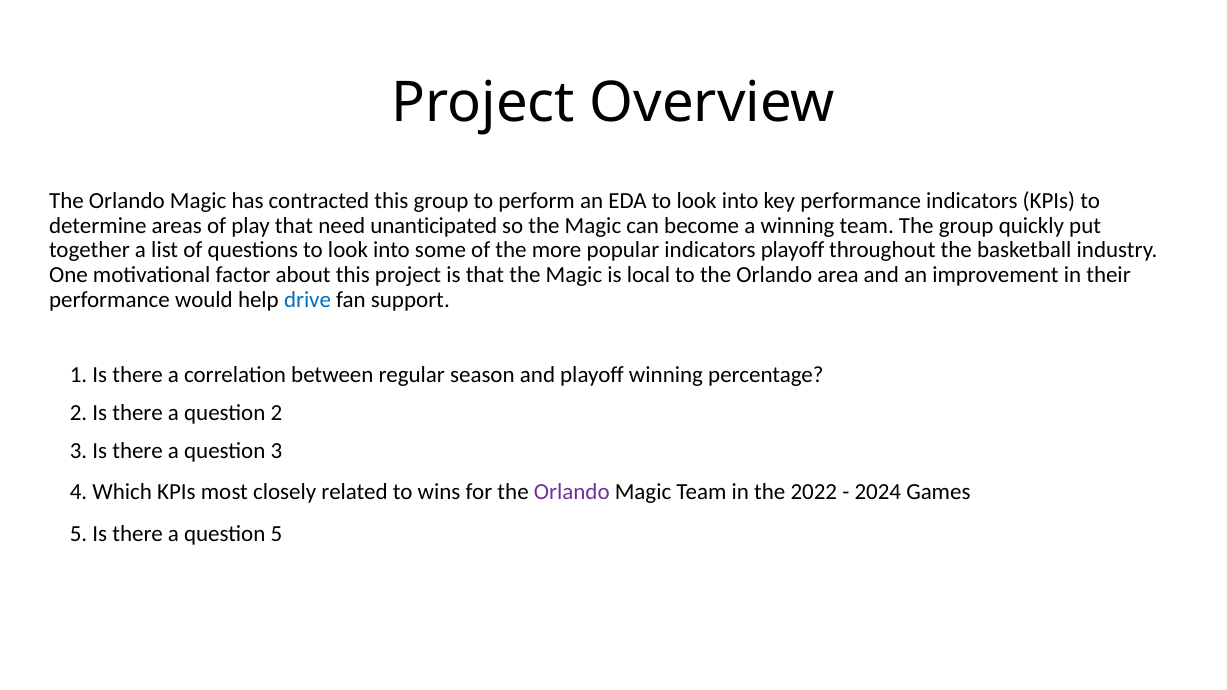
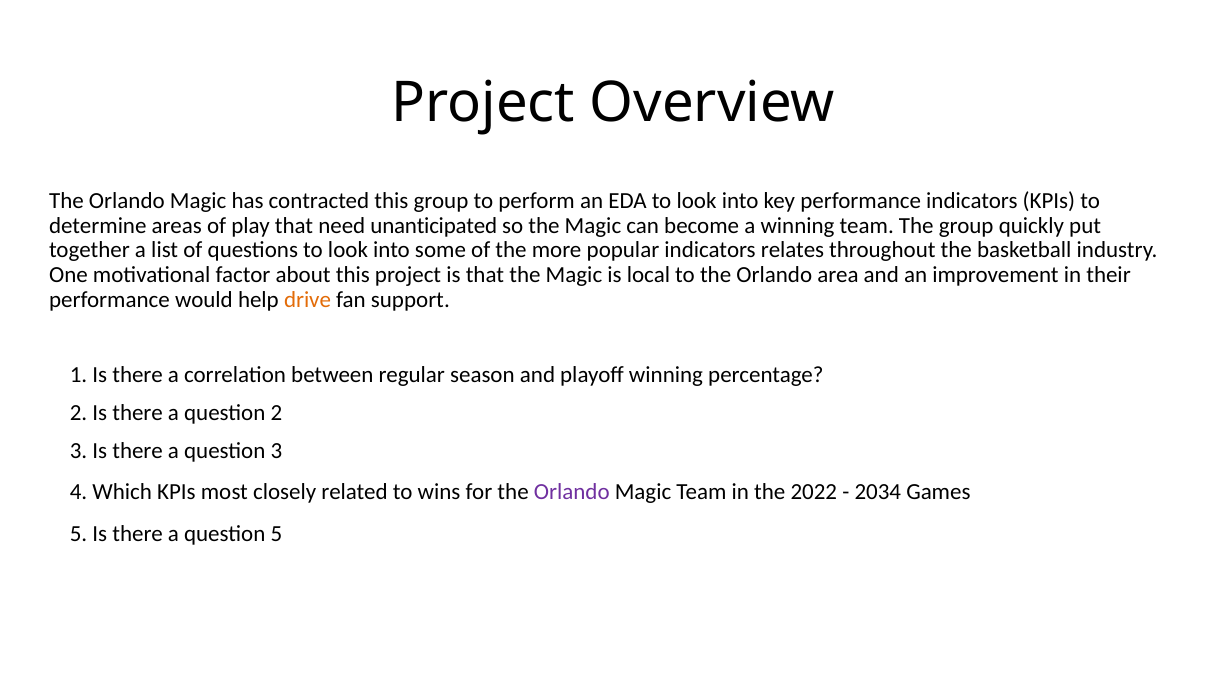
indicators playoff: playoff -> relates
drive colour: blue -> orange
2024: 2024 -> 2034
